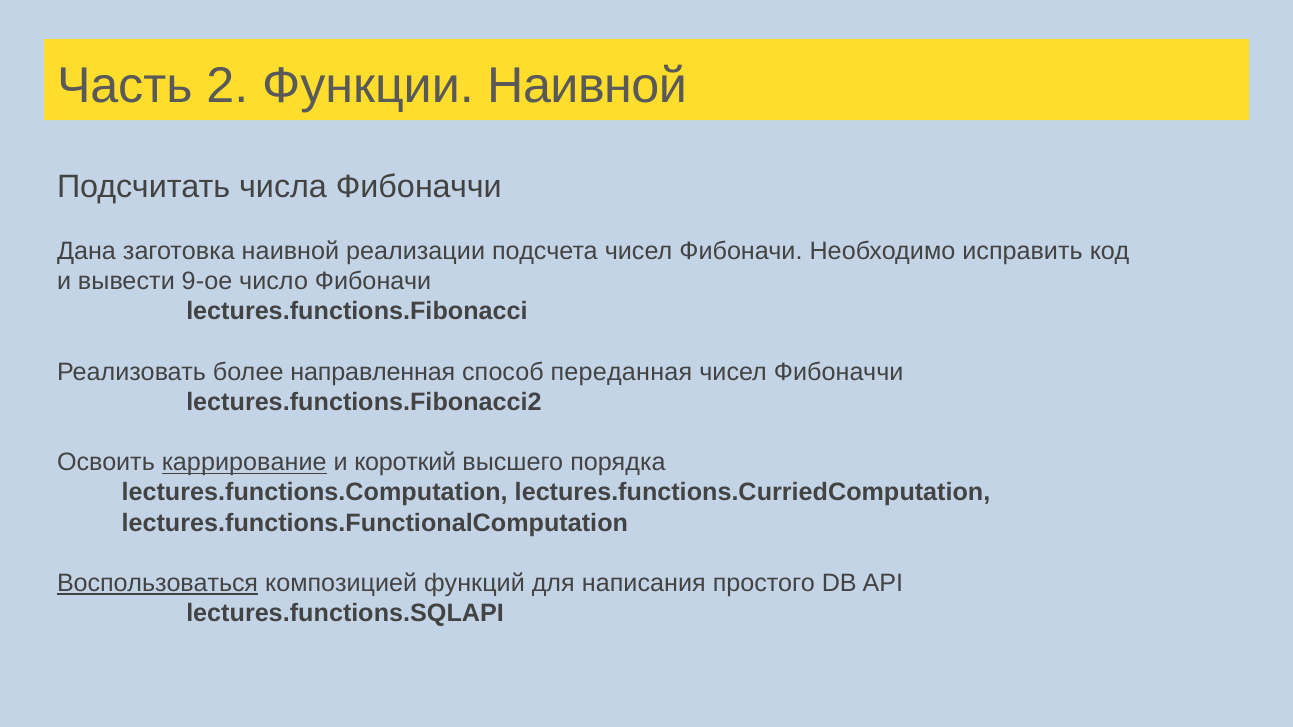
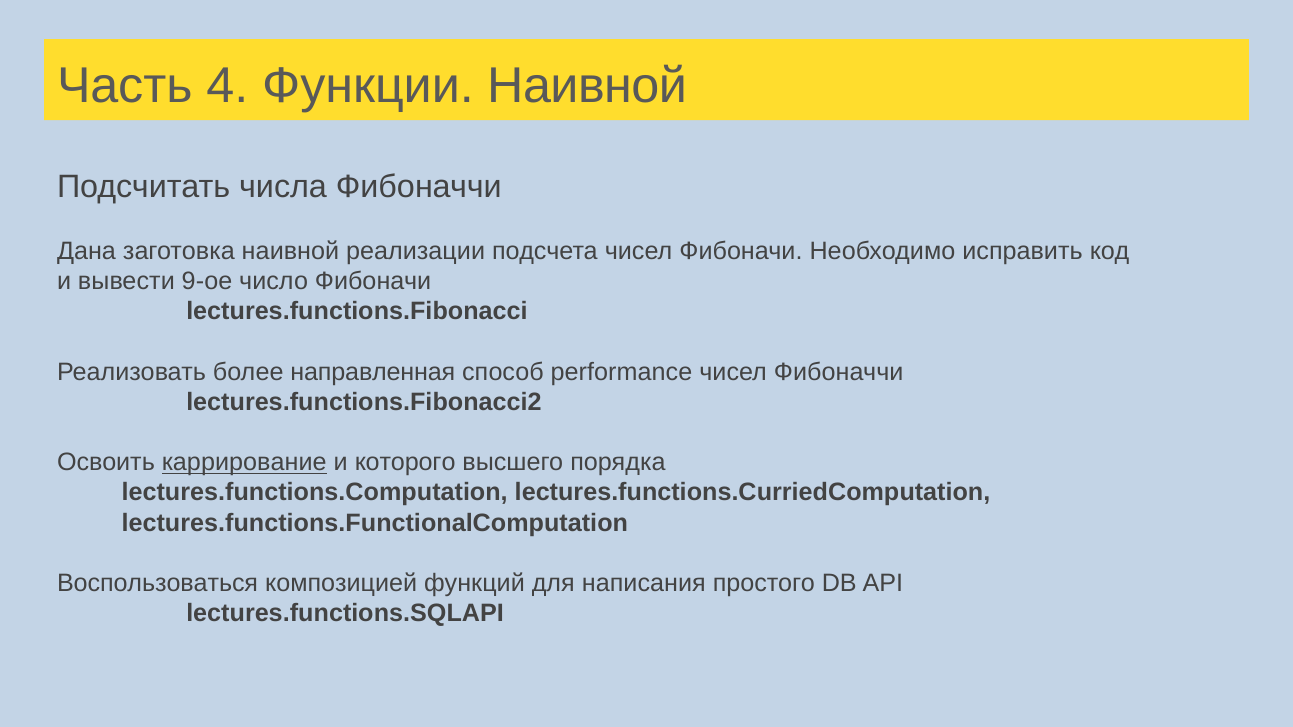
2: 2 -> 4
переданная: переданная -> performance
короткий: короткий -> которого
Воспользоваться underline: present -> none
